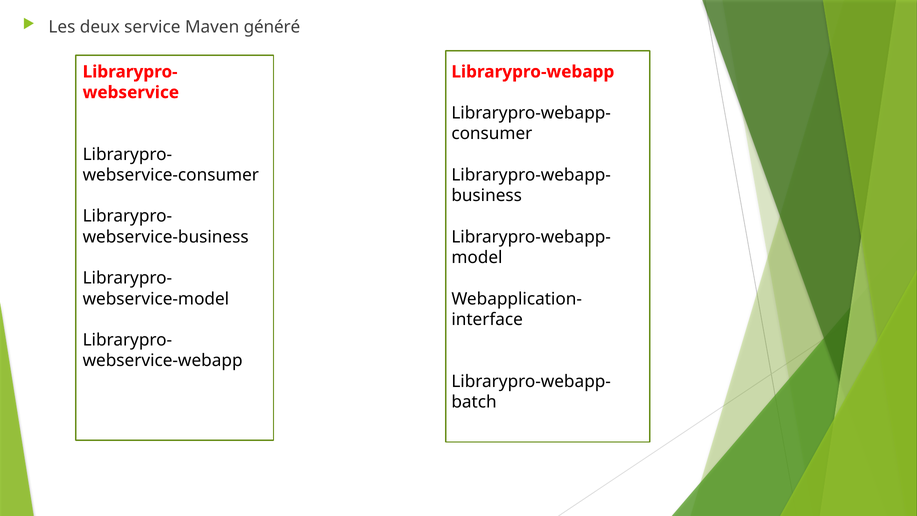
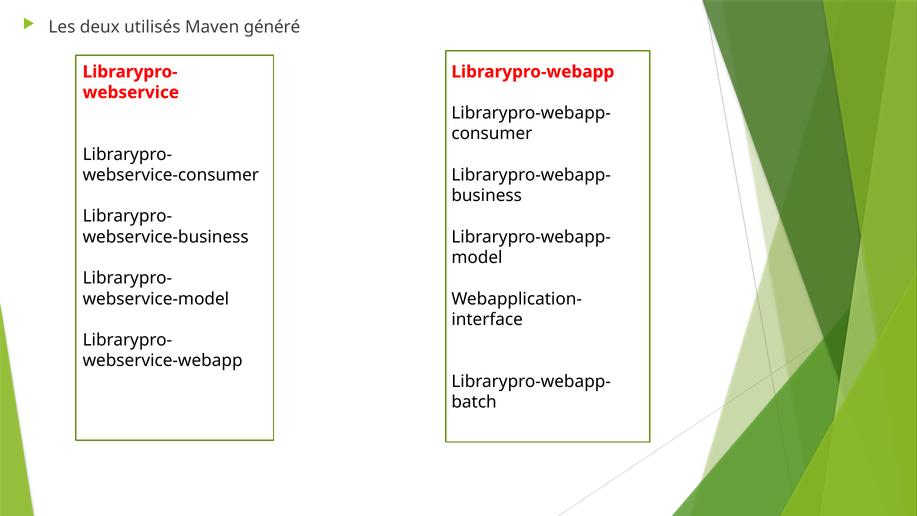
service: service -> utilisés
